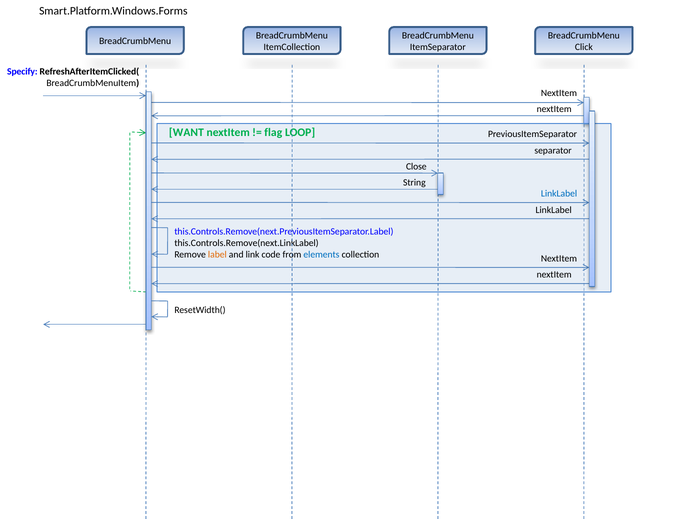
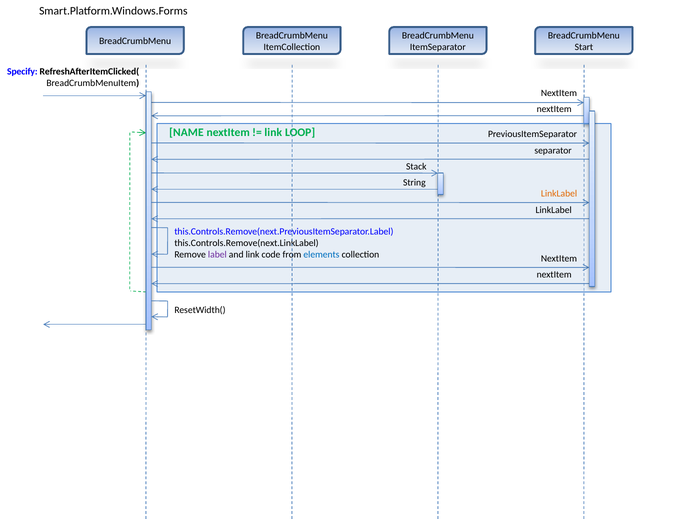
Click: Click -> Start
WANT: WANT -> NAME
flag at (273, 132): flag -> link
Close: Close -> Stack
LinkLabel at (559, 194) colour: blue -> orange
label colour: orange -> purple
